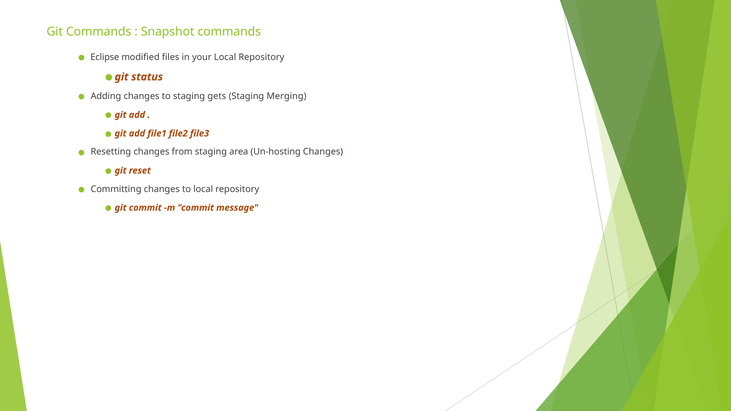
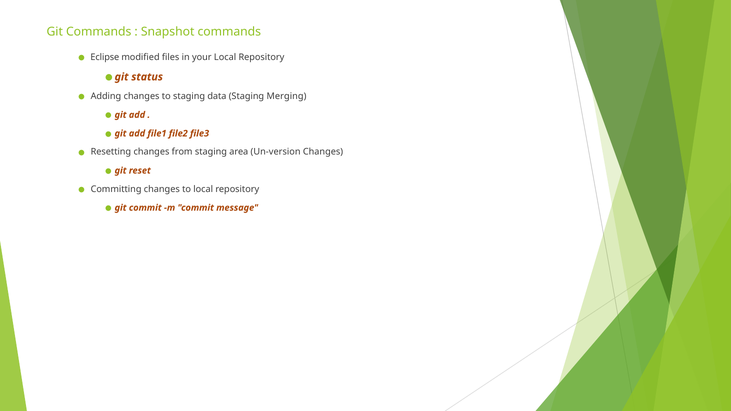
gets: gets -> data
Un-hosting: Un-hosting -> Un-version
